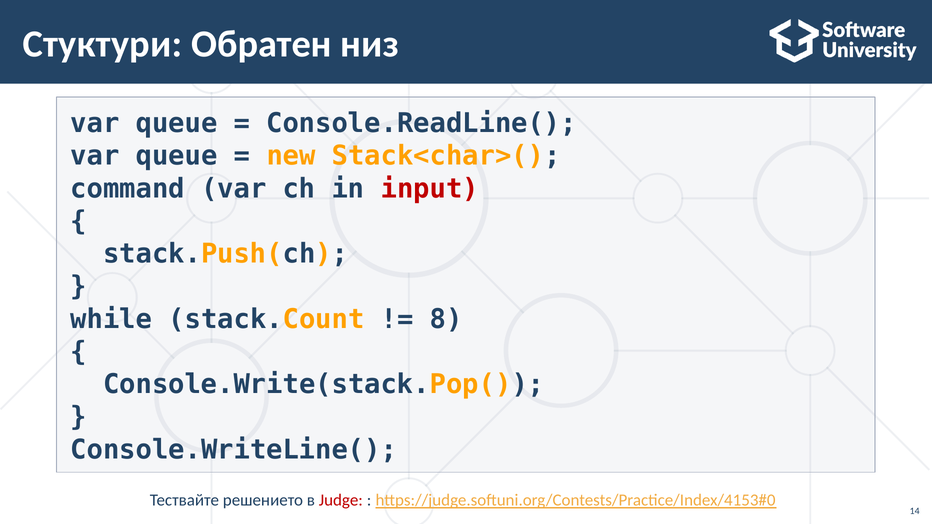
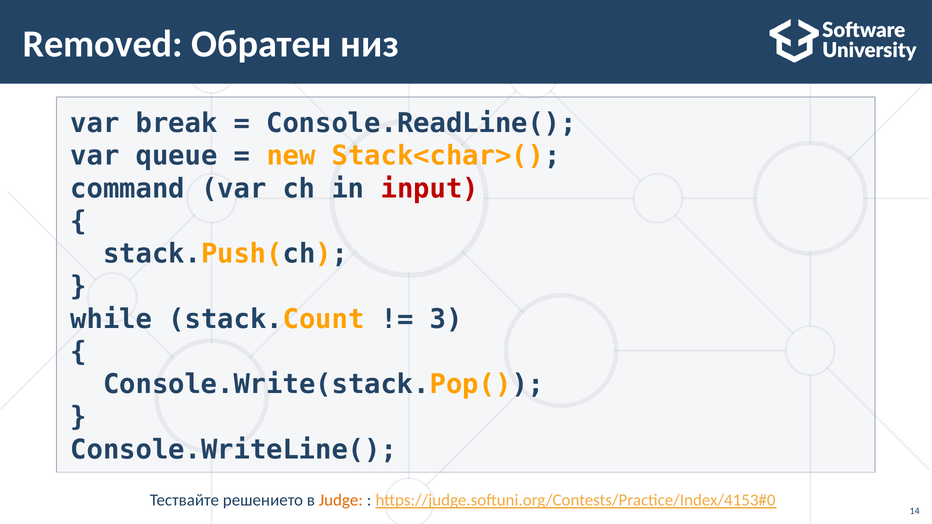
Стуктури: Стуктури -> Removed
queue at (177, 123): queue -> break
8: 8 -> 3
Judge colour: red -> orange
